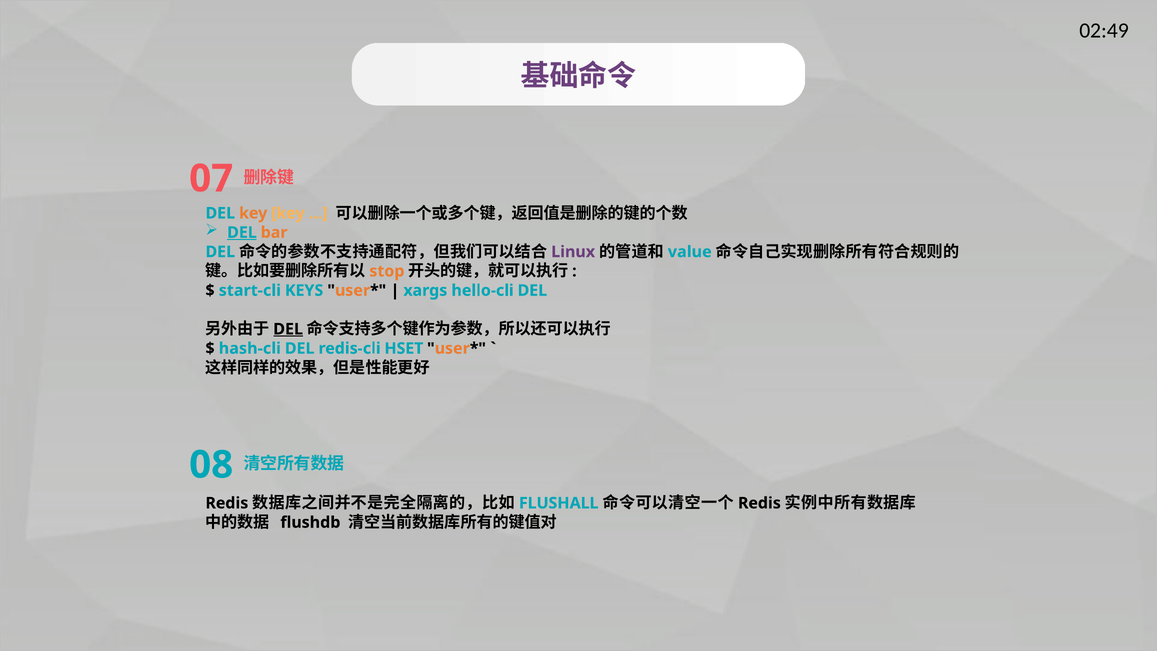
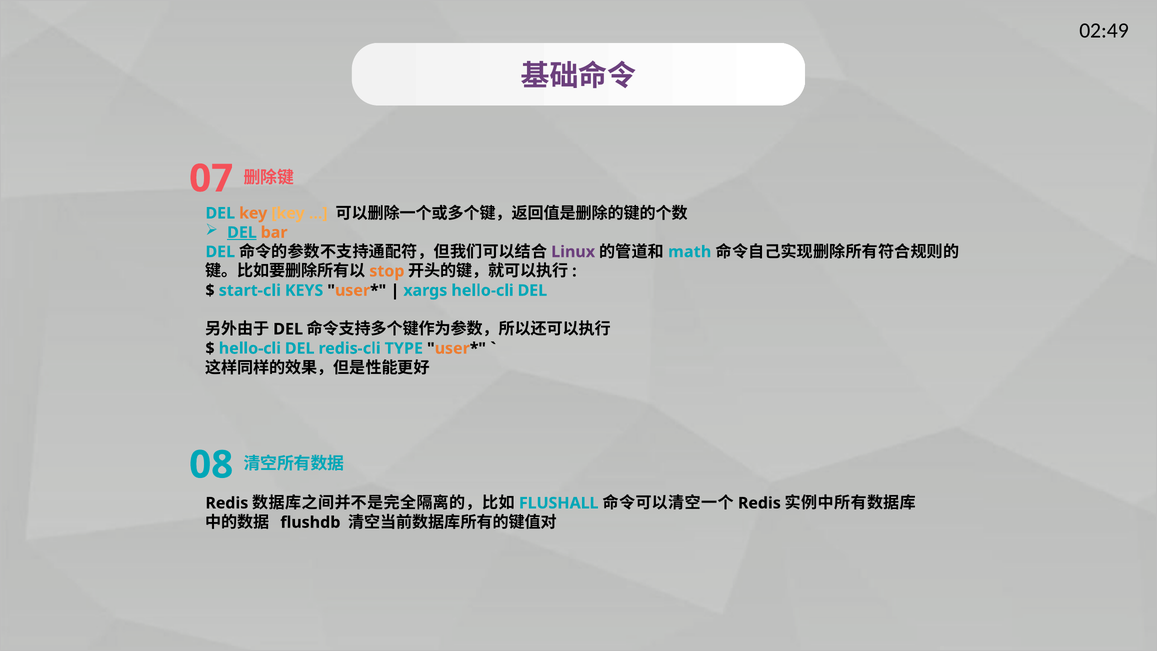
value: value -> math
DEL at (288, 329) underline: present -> none
hash-cli at (250, 348): hash-cli -> hello-cli
HSET: HSET -> TYPE
